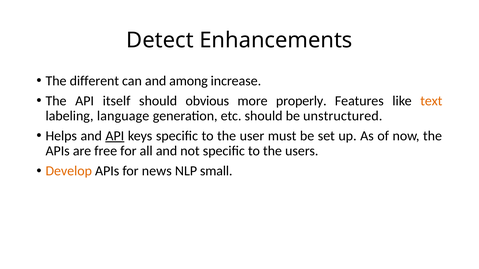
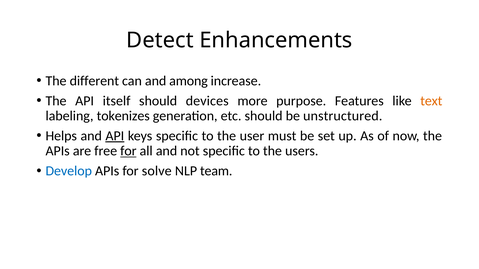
obvious: obvious -> devices
properly: properly -> purpose
language: language -> tokenizes
for at (128, 151) underline: none -> present
Develop colour: orange -> blue
news: news -> solve
small: small -> team
